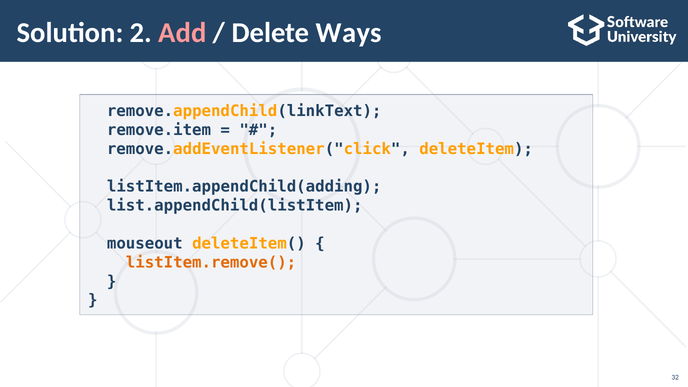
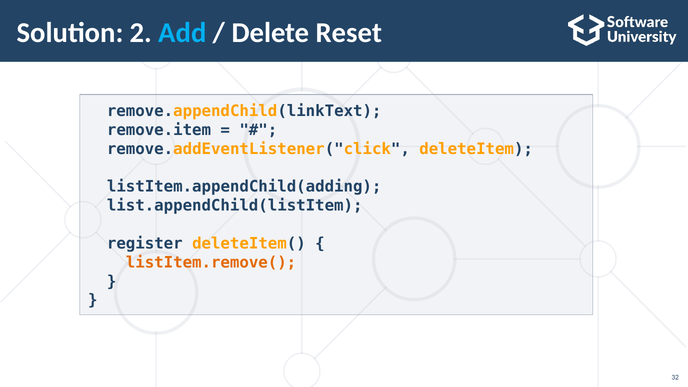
Add colour: pink -> light blue
Ways: Ways -> Reset
mouseout: mouseout -> register
